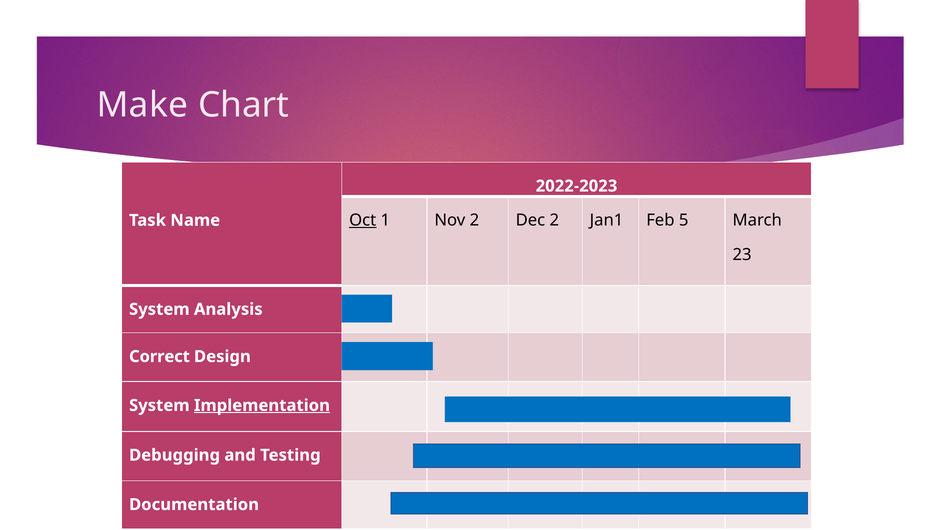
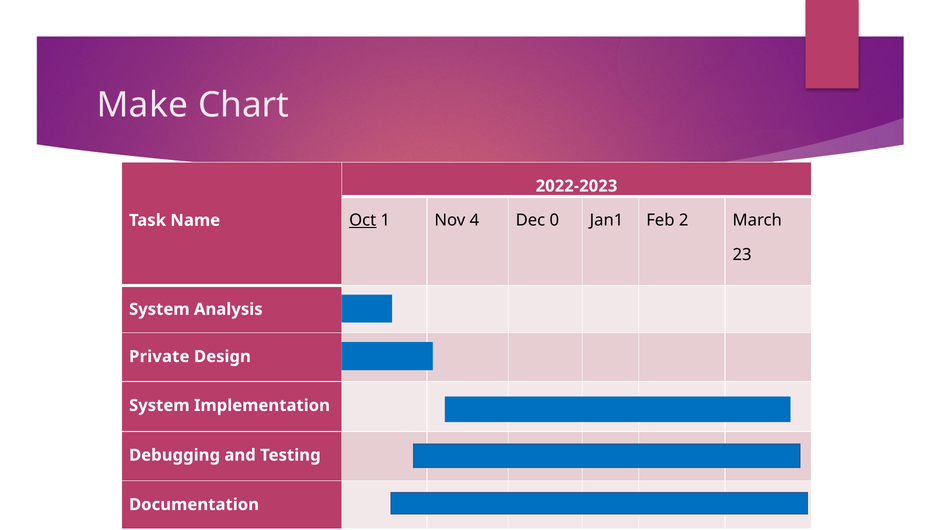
Nov 2: 2 -> 4
Dec 2: 2 -> 0
5: 5 -> 2
Correct: Correct -> Private
Implementation underline: present -> none
